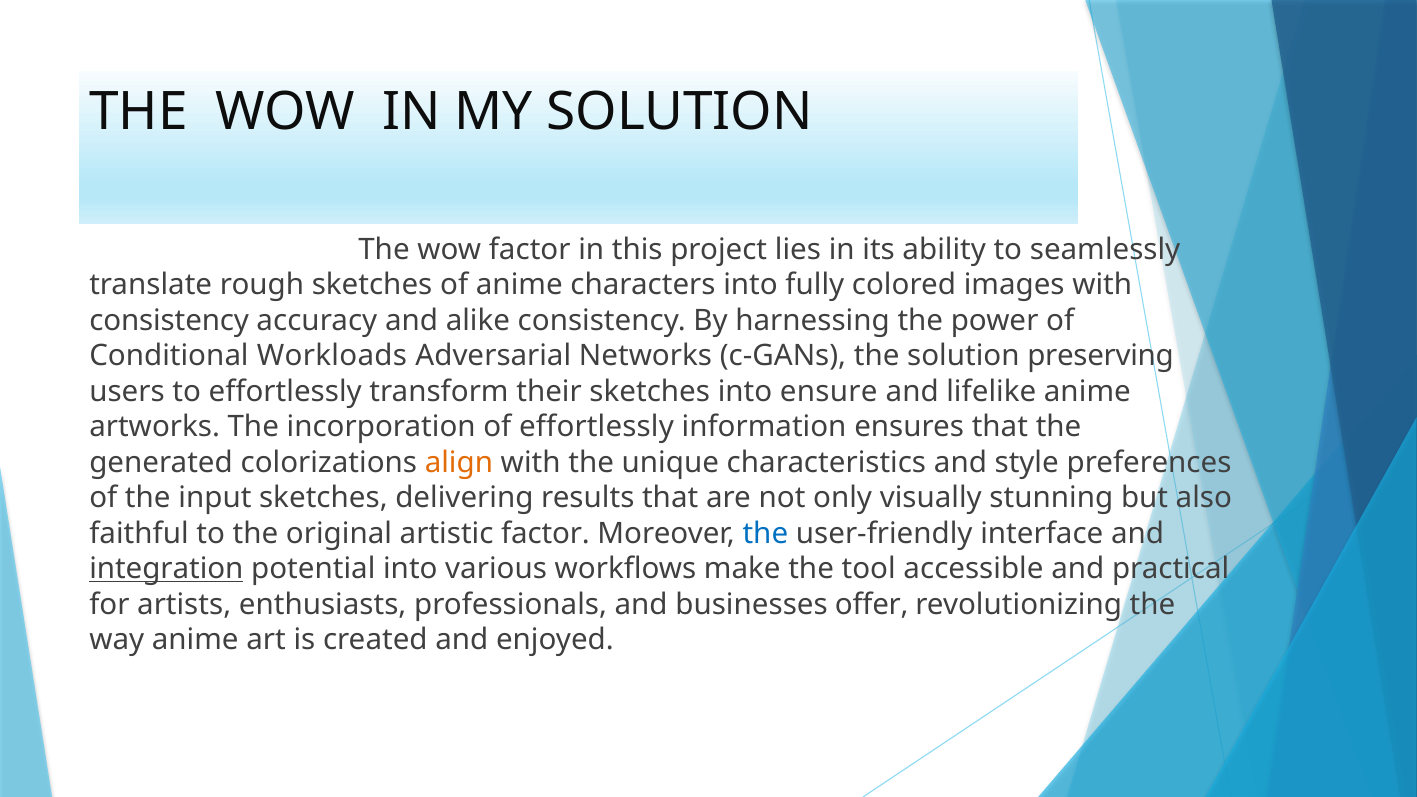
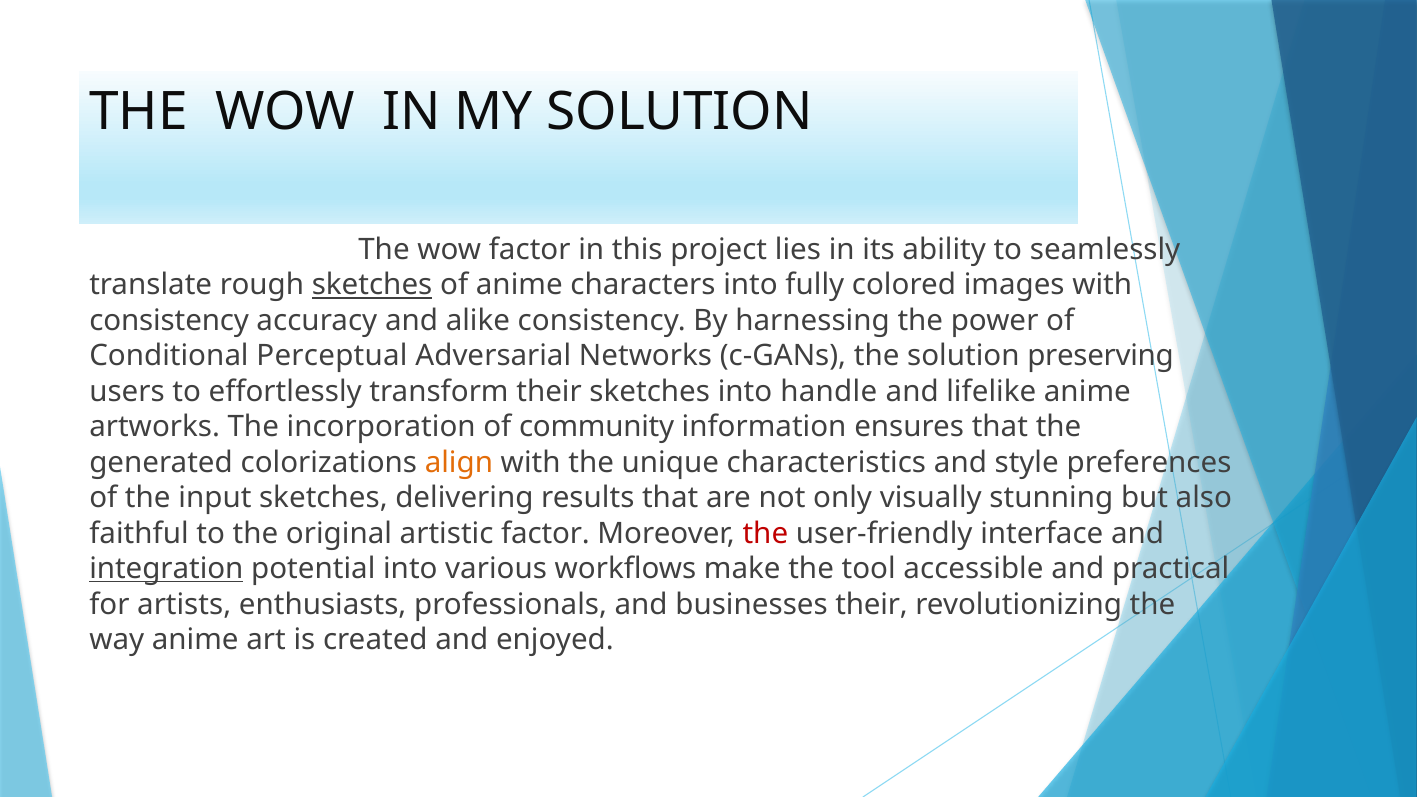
sketches at (372, 285) underline: none -> present
Workloads: Workloads -> Perceptual
ensure: ensure -> handle
of effortlessly: effortlessly -> community
the at (765, 533) colour: blue -> red
businesses offer: offer -> their
